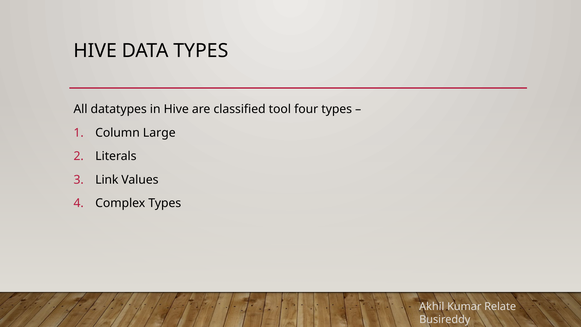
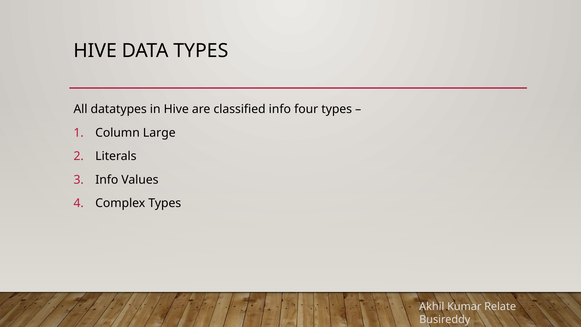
classified tool: tool -> info
Link at (107, 180): Link -> Info
